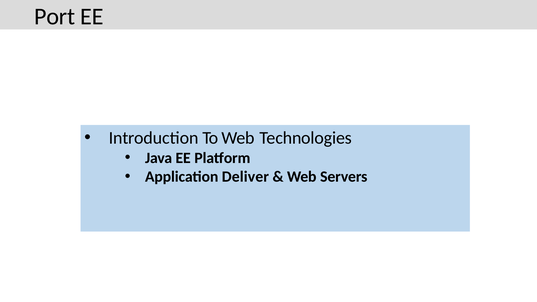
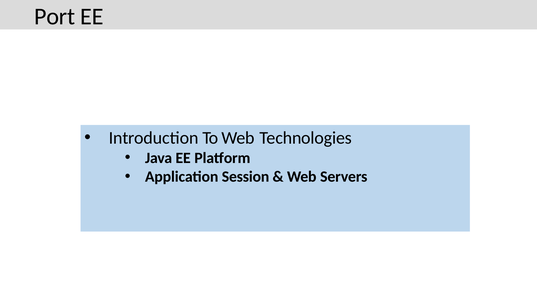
Deliver: Deliver -> Session
